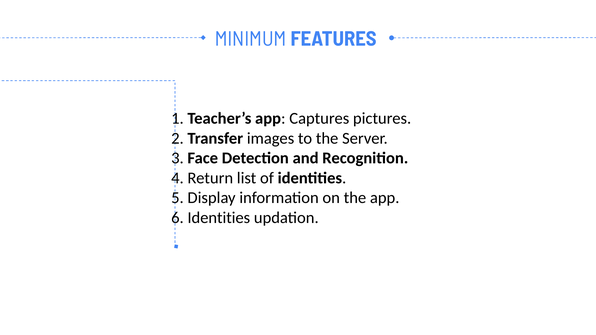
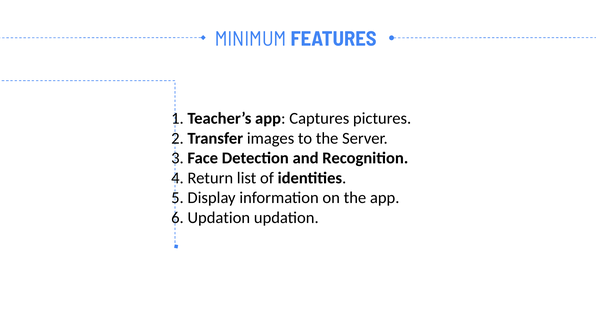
6 Identities: Identities -> Updation
